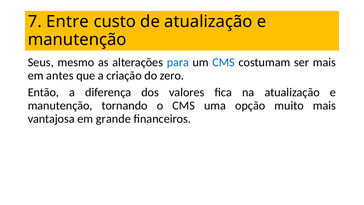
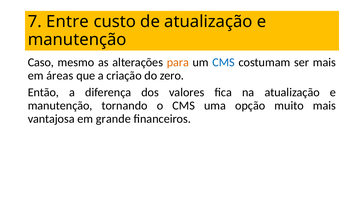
Seus: Seus -> Caso
para colour: blue -> orange
antes: antes -> áreas
